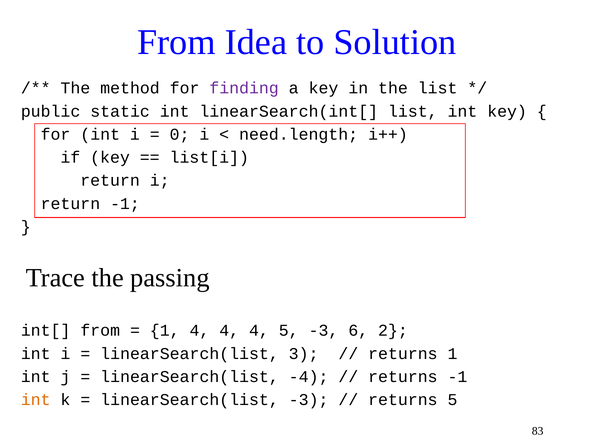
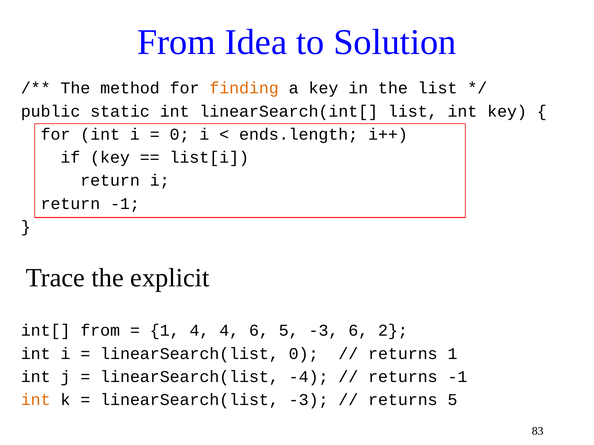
finding colour: purple -> orange
need.length: need.length -> ends.length
passing: passing -> explicit
4 4 4: 4 -> 6
linearSearch(list 3: 3 -> 0
